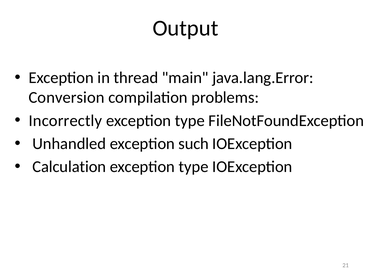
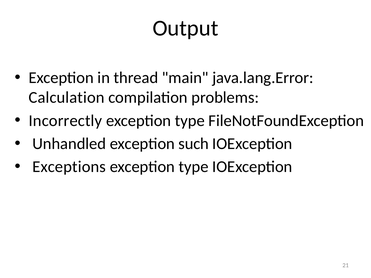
Conversion: Conversion -> Calculation
Calculation: Calculation -> Exceptions
